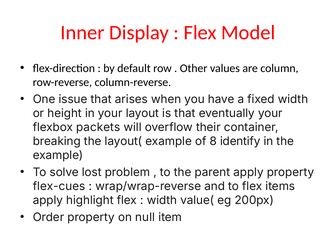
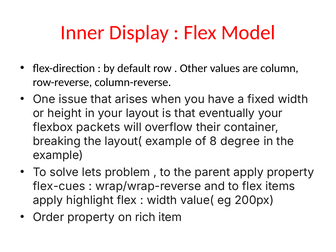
identify: identify -> degree
lost: lost -> lets
null: null -> rich
